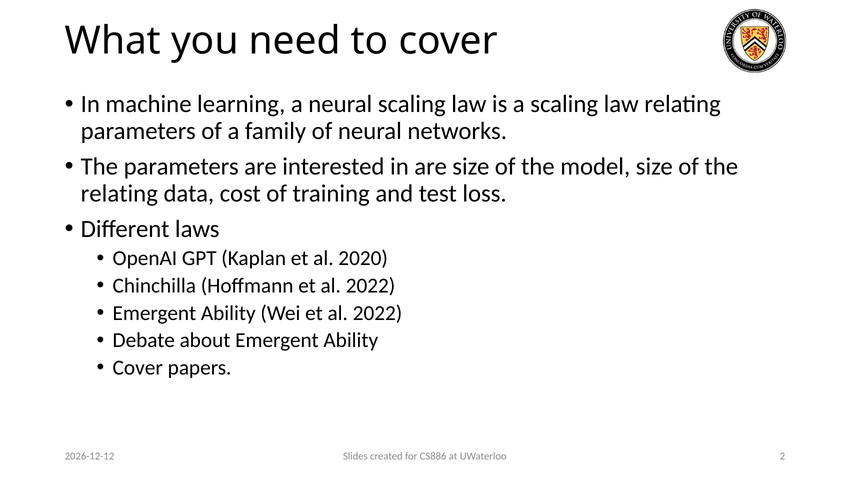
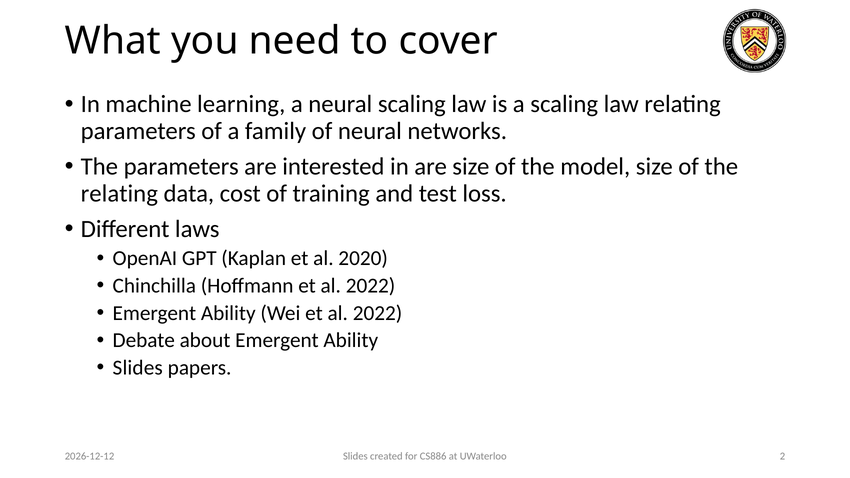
Cover at (138, 368): Cover -> Slides
